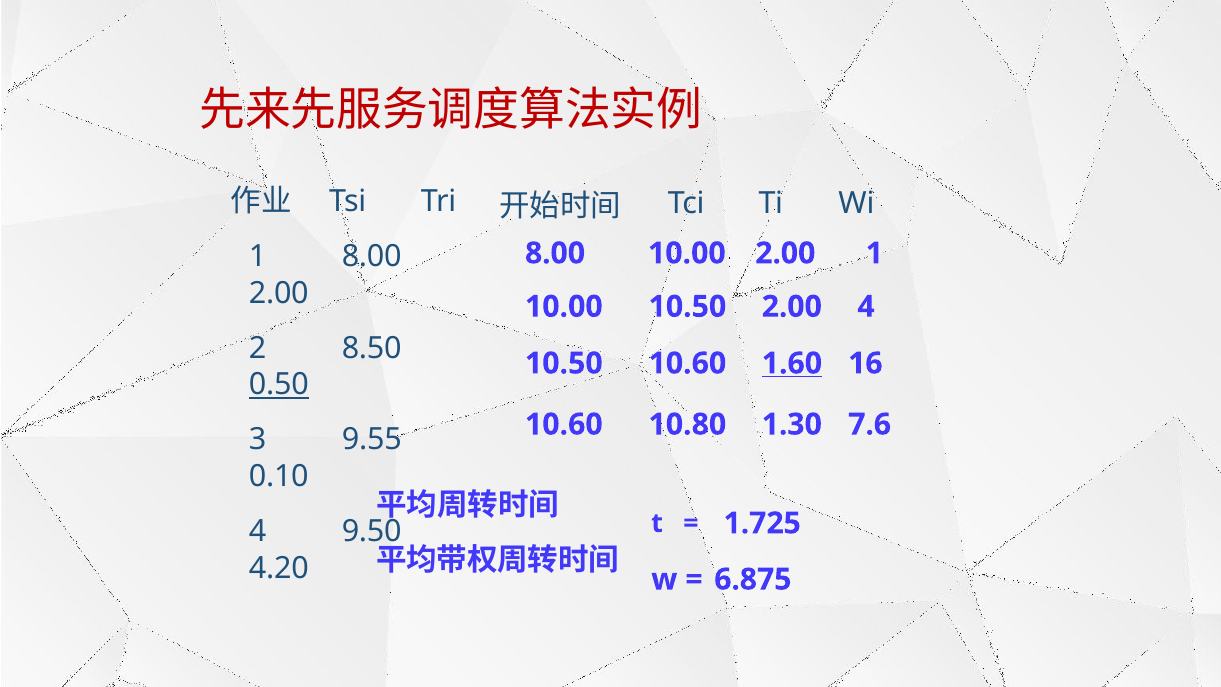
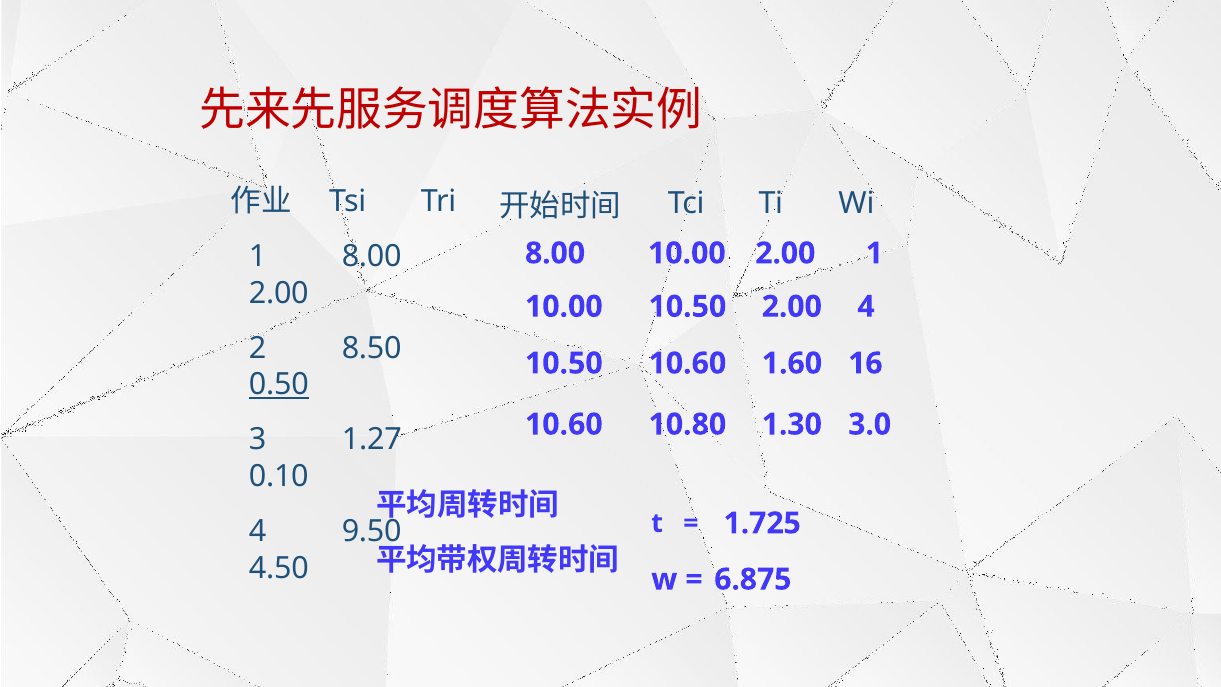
1.60 underline: present -> none
7.6: 7.6 -> 3.0
9.55: 9.55 -> 1.27
4.20: 4.20 -> 4.50
